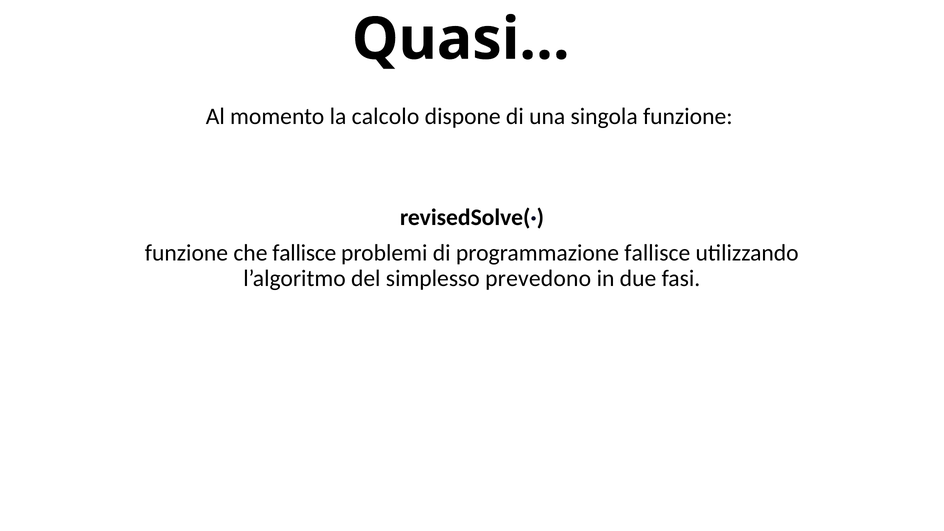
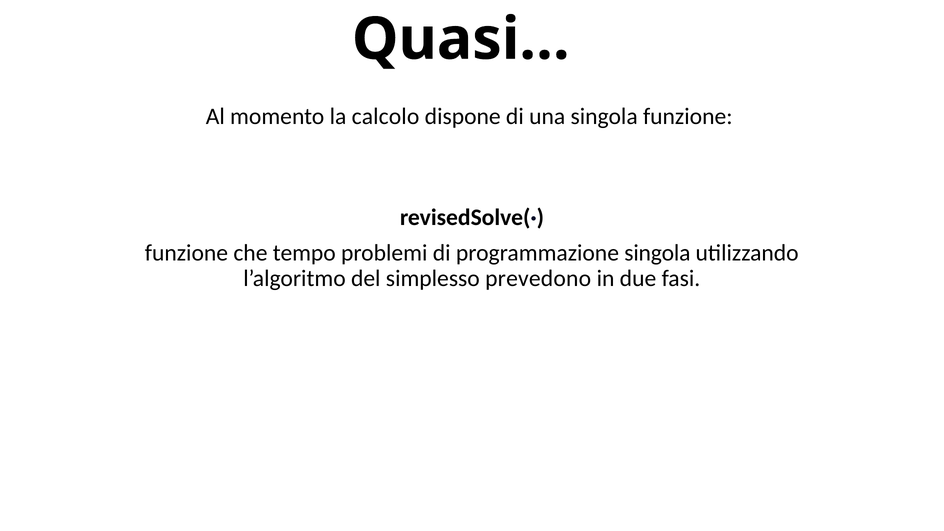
che fallisce: fallisce -> tempo
programmazione fallisce: fallisce -> singola
